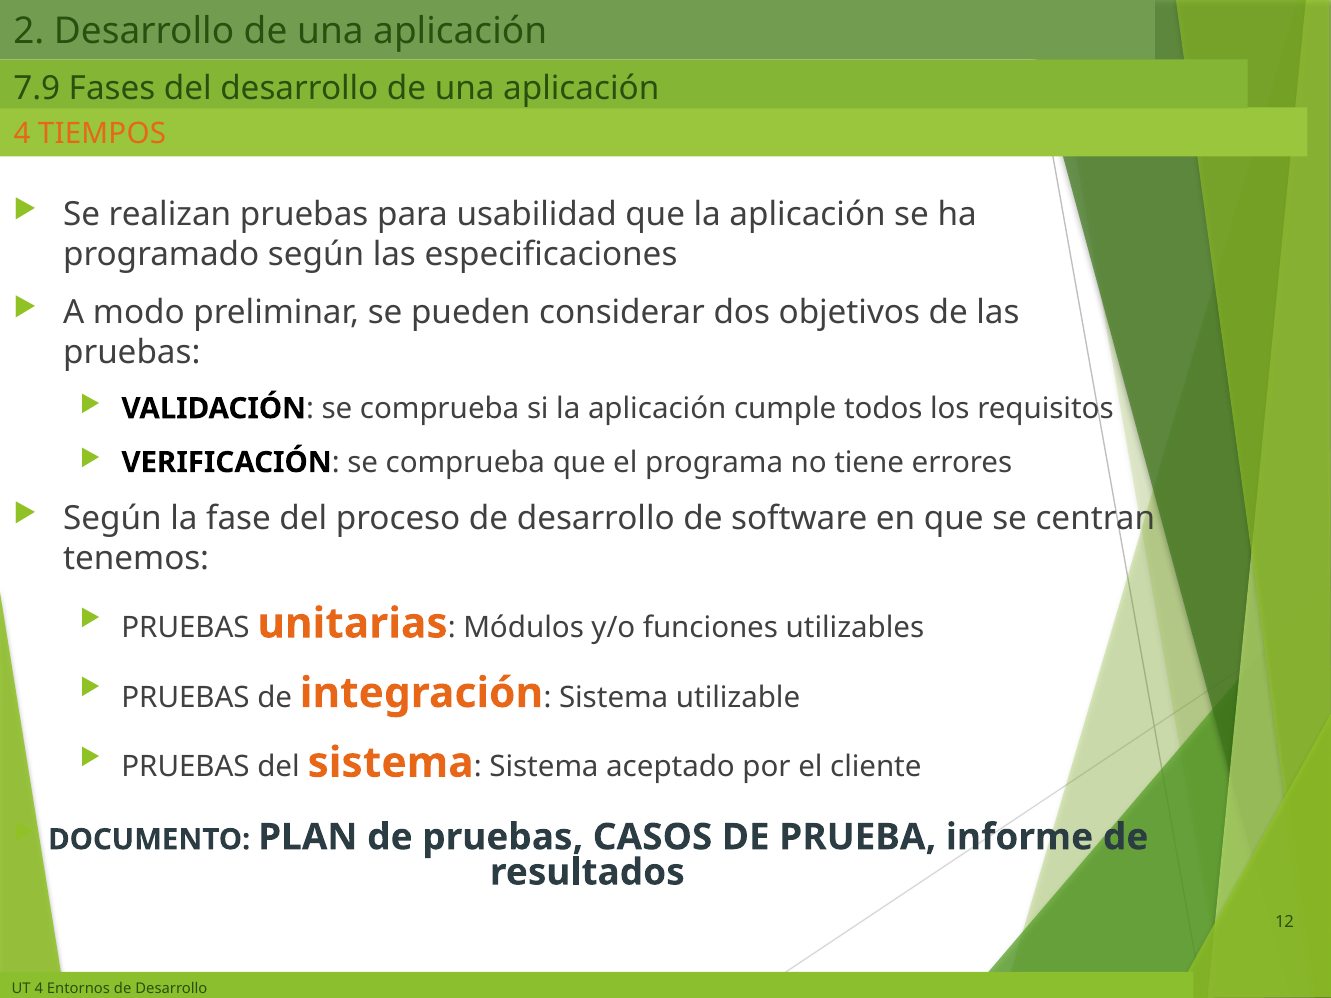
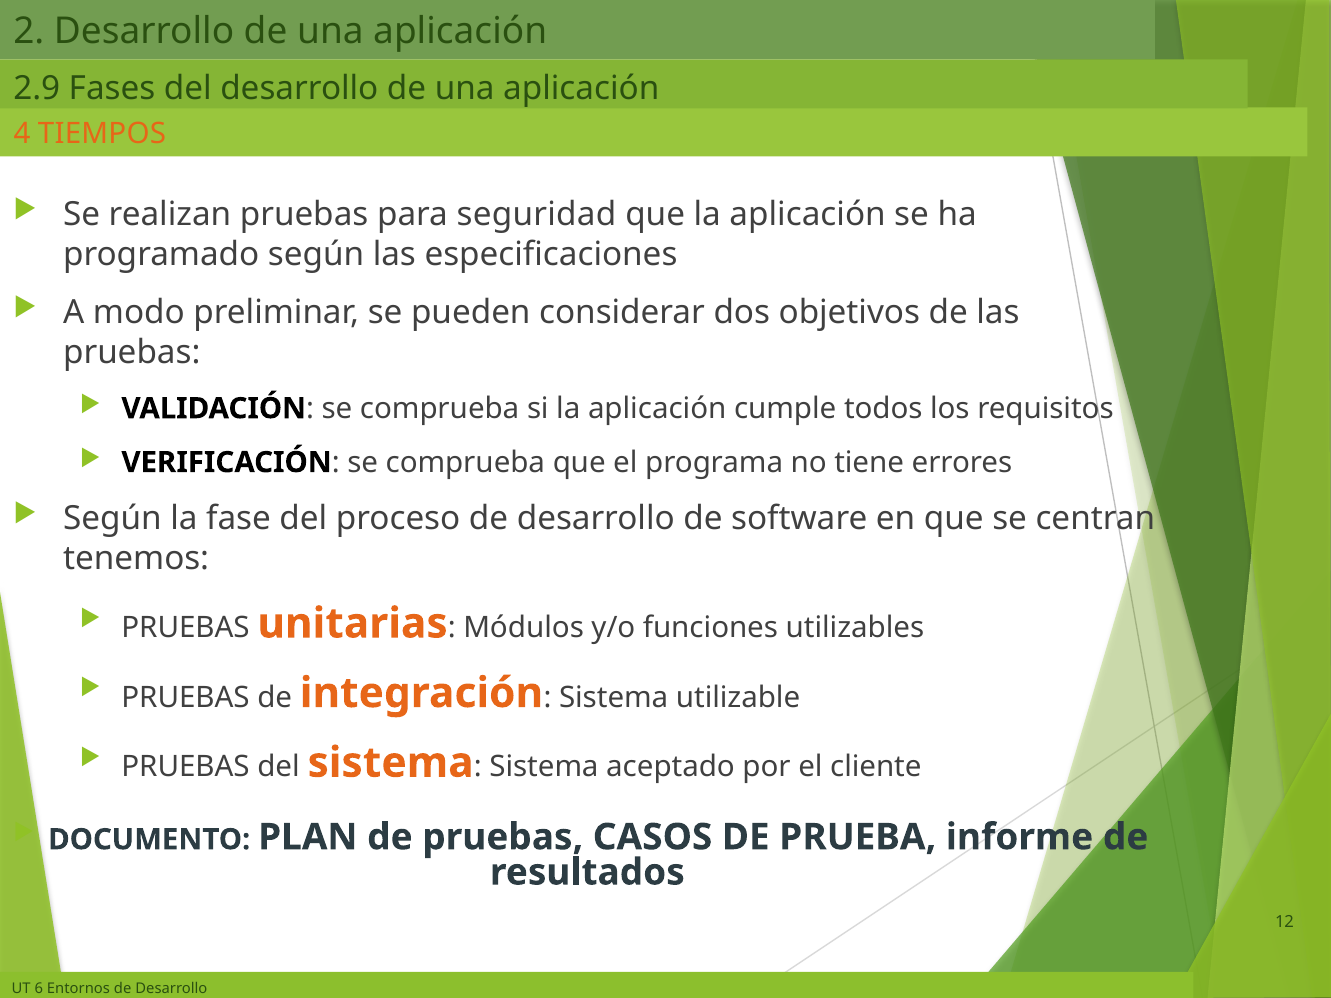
7.9: 7.9 -> 2.9
usabilidad: usabilidad -> seguridad
4 at (39, 989): 4 -> 6
